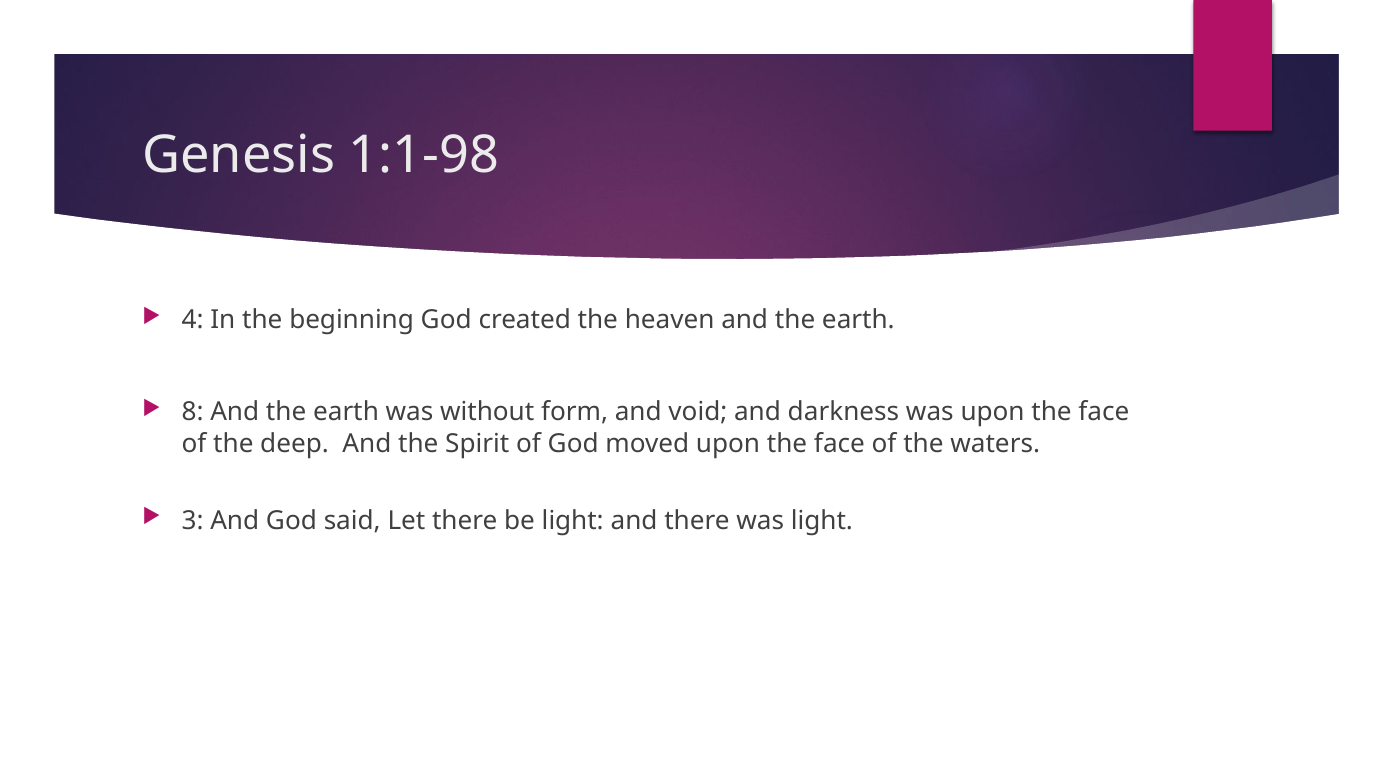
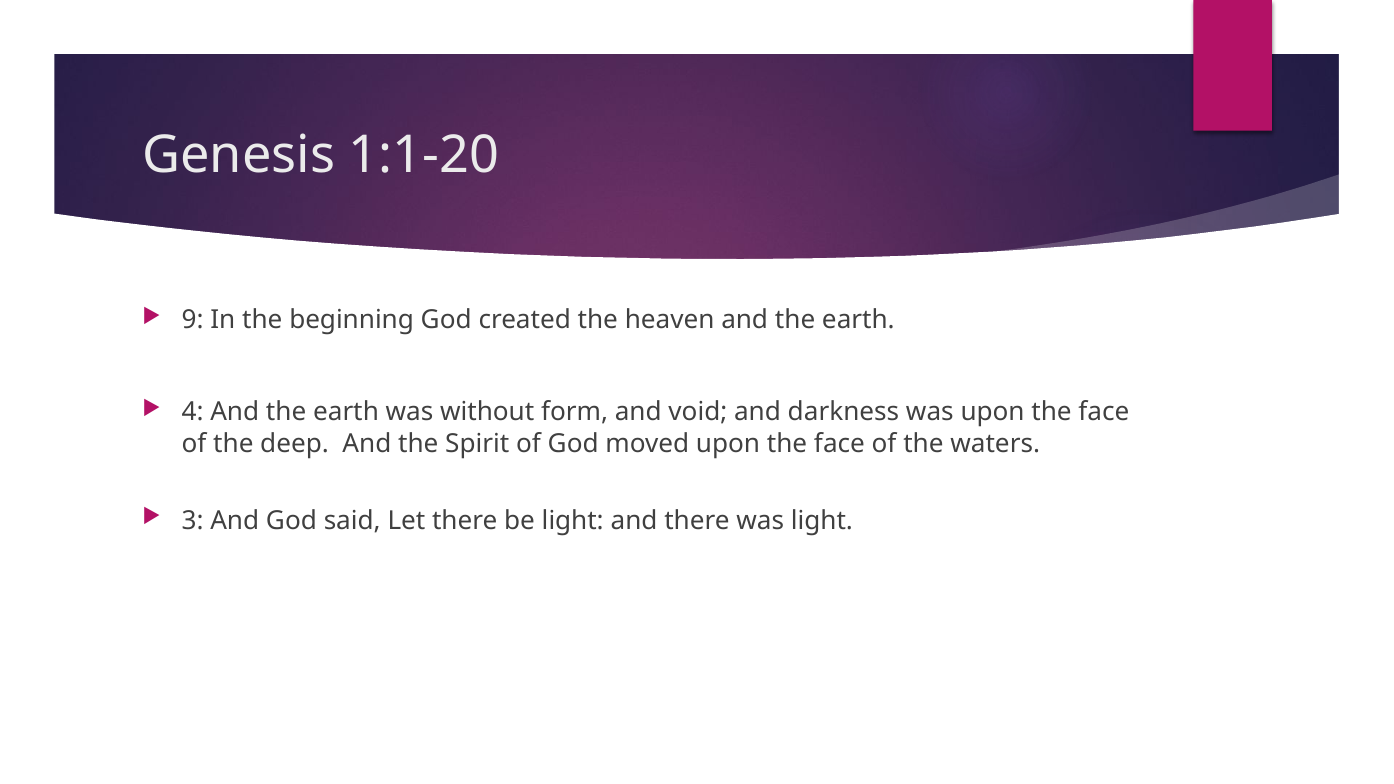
1:1-98: 1:1-98 -> 1:1-20
4: 4 -> 9
8: 8 -> 4
